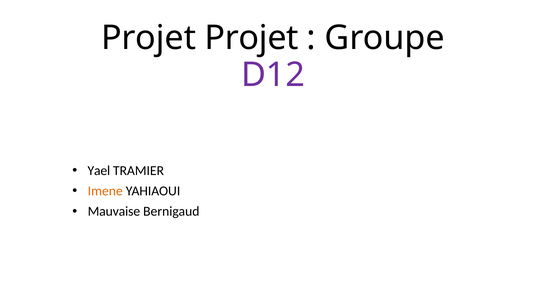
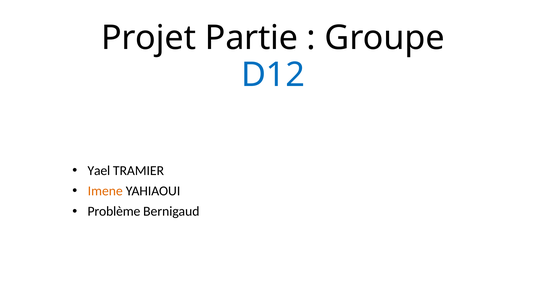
Projet Projet: Projet -> Partie
D12 colour: purple -> blue
Mauvaise: Mauvaise -> Problème
